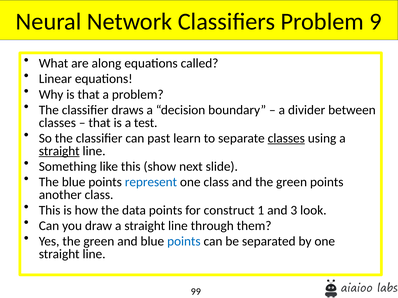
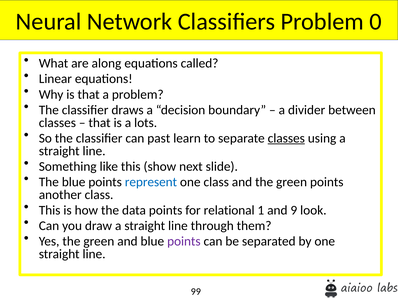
9: 9 -> 0
test: test -> lots
straight at (59, 151) underline: present -> none
construct: construct -> relational
3: 3 -> 9
points at (184, 242) colour: blue -> purple
